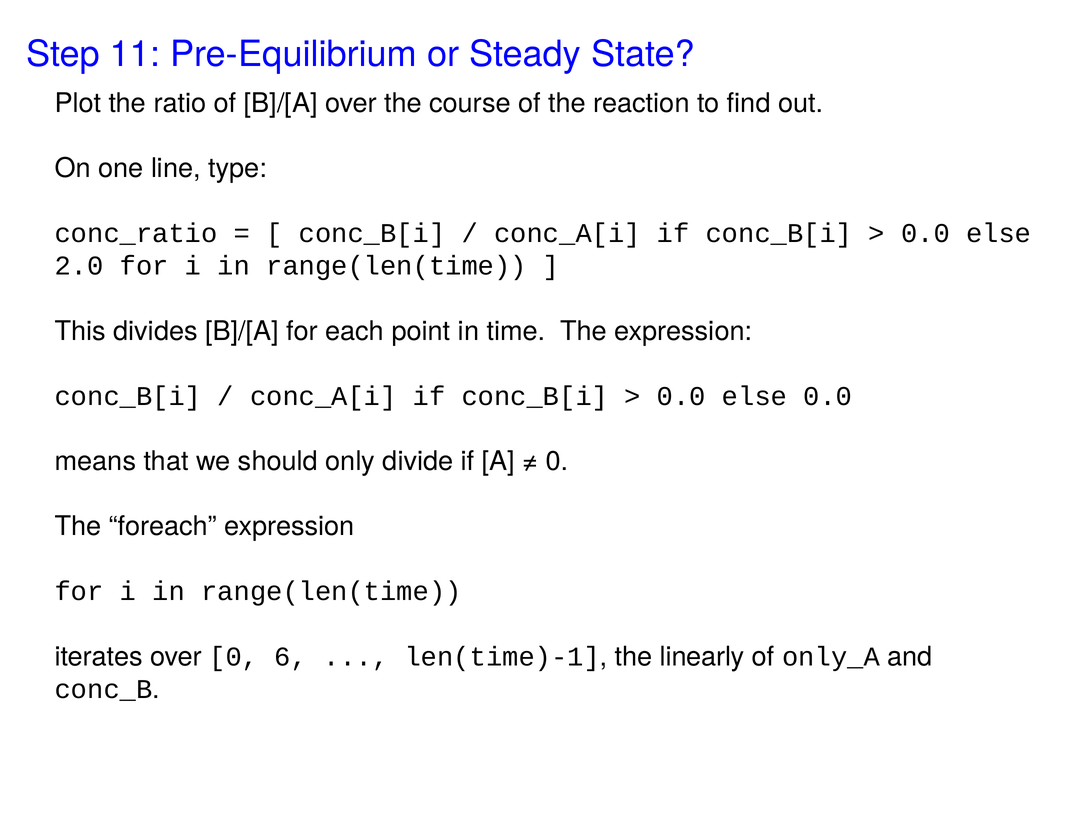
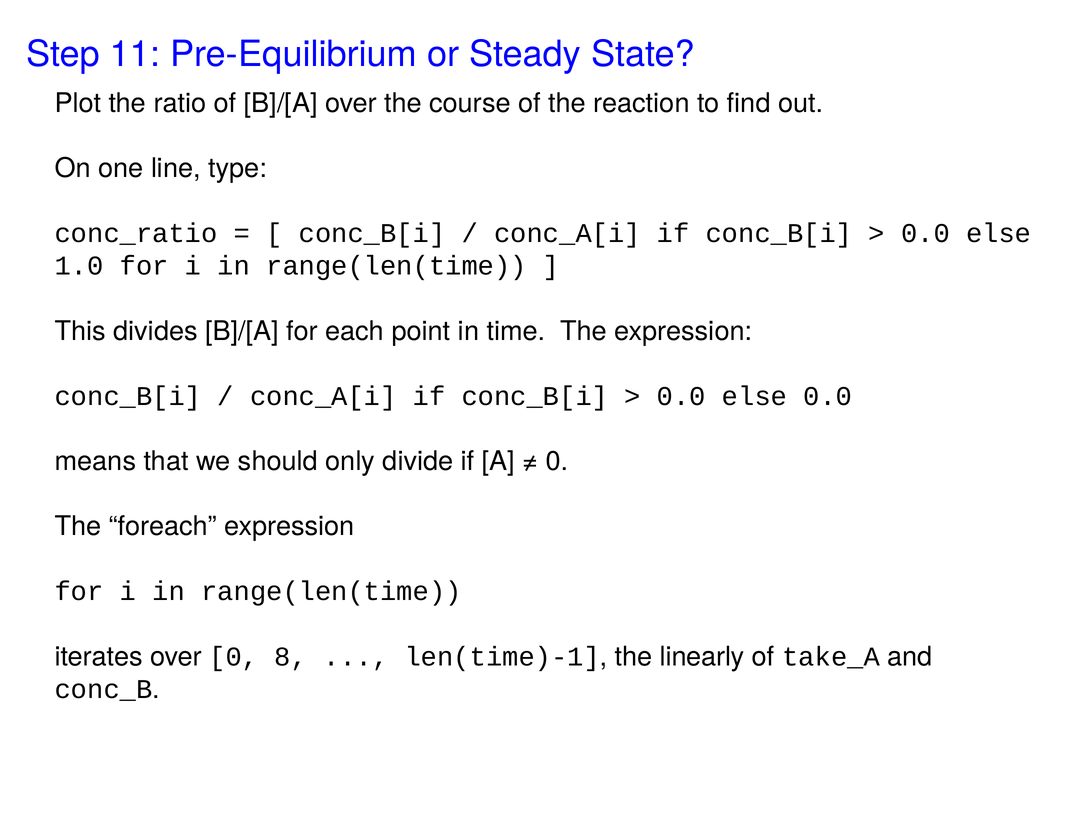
2.0: 2.0 -> 1.0
6: 6 -> 8
only_A: only_A -> take_A
